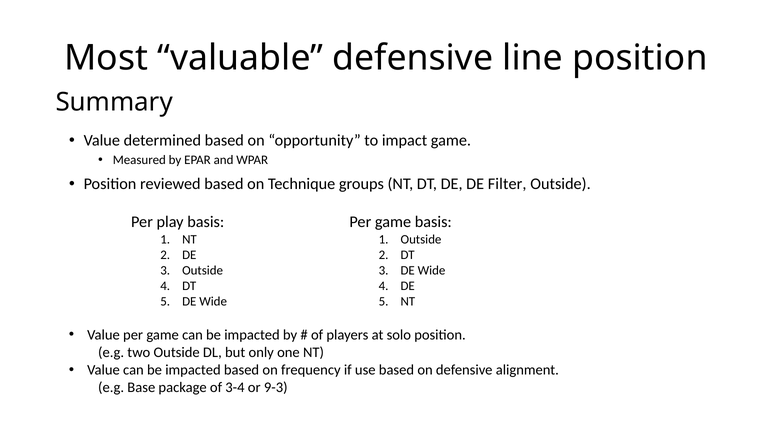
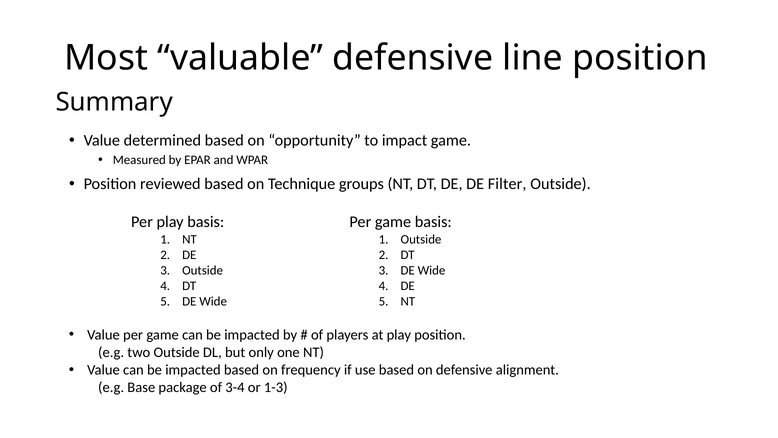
at solo: solo -> play
9-3: 9-3 -> 1-3
